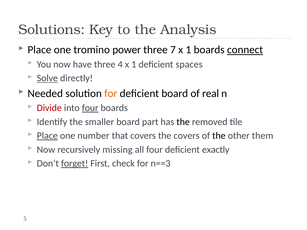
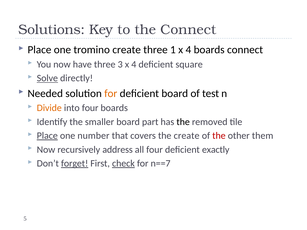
the Analysis: Analysis -> Connect
tromino power: power -> create
7: 7 -> 1
1 at (188, 50): 1 -> 4
connect at (245, 50) underline: present -> none
4: 4 -> 3
1 at (134, 64): 1 -> 4
spaces: spaces -> square
real: real -> test
Divide colour: red -> orange
four at (90, 108) underline: present -> none
the covers: covers -> create
the at (219, 136) colour: black -> red
missing: missing -> address
check underline: none -> present
n==3: n==3 -> n==7
